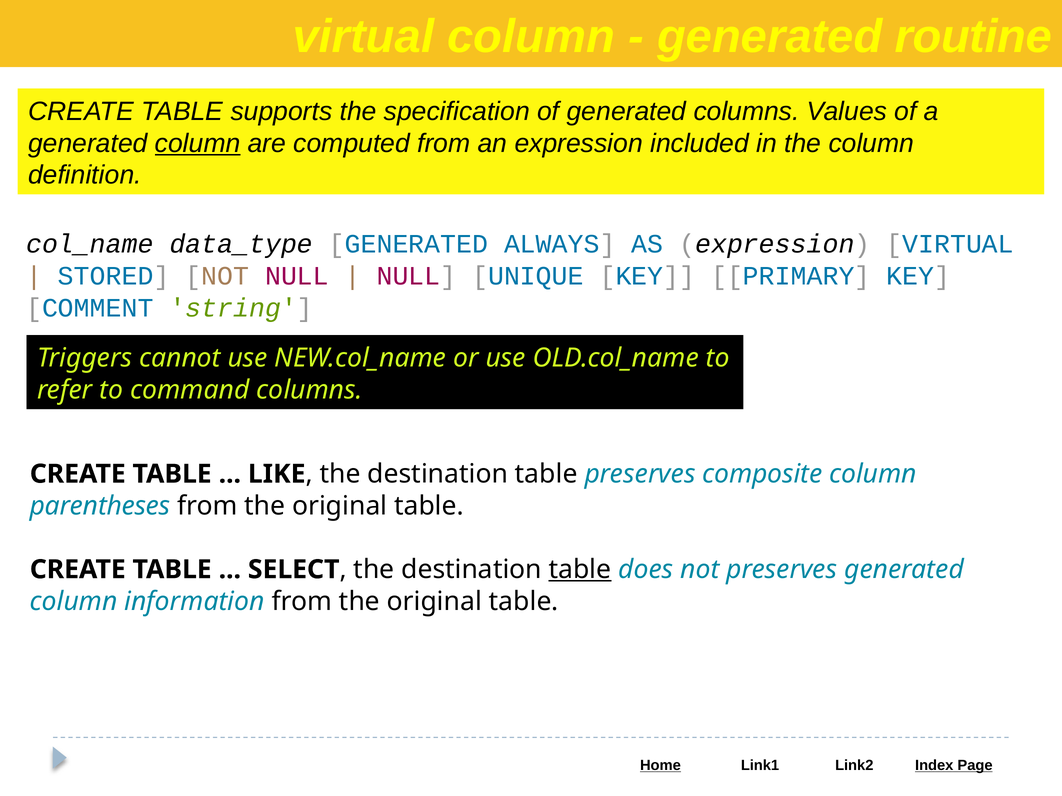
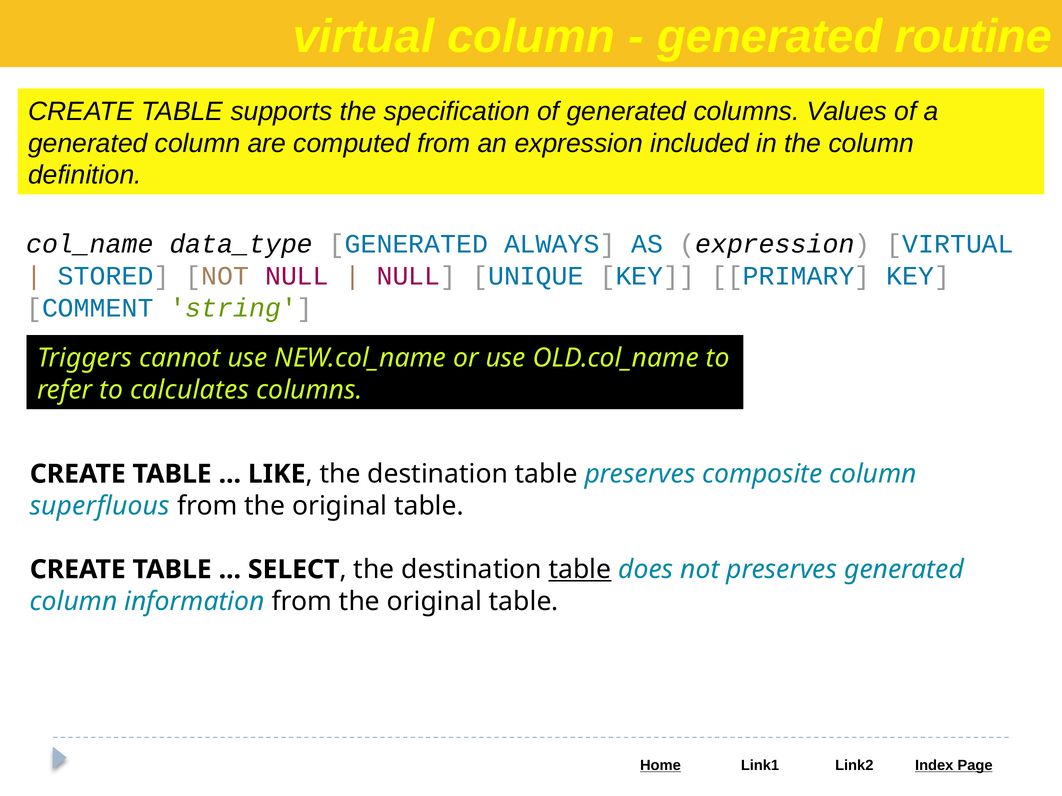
column at (198, 143) underline: present -> none
command: command -> calculates
parentheses: parentheses -> superfluous
